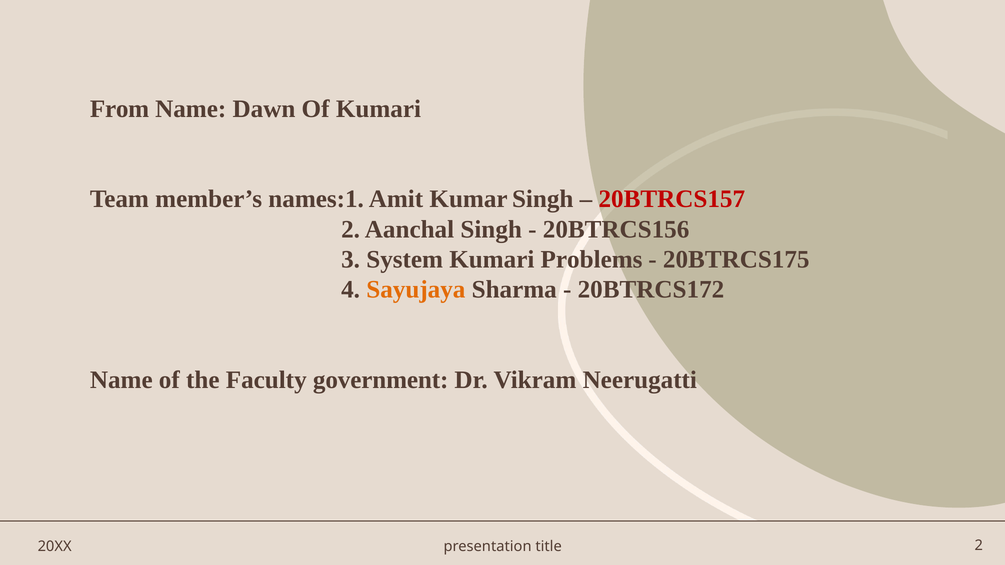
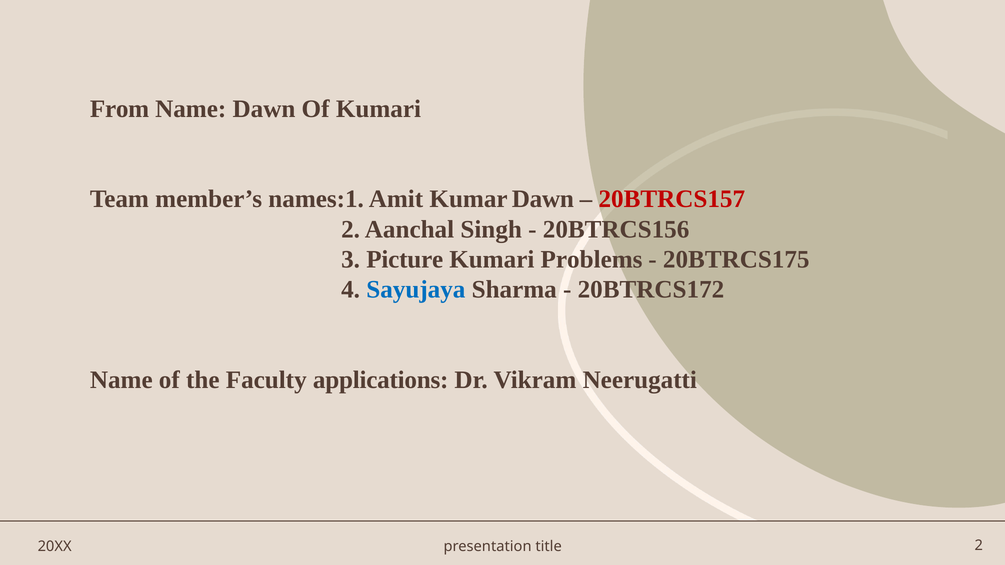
Kumar Singh: Singh -> Dawn
System: System -> Picture
Sayujaya colour: orange -> blue
government: government -> applications
